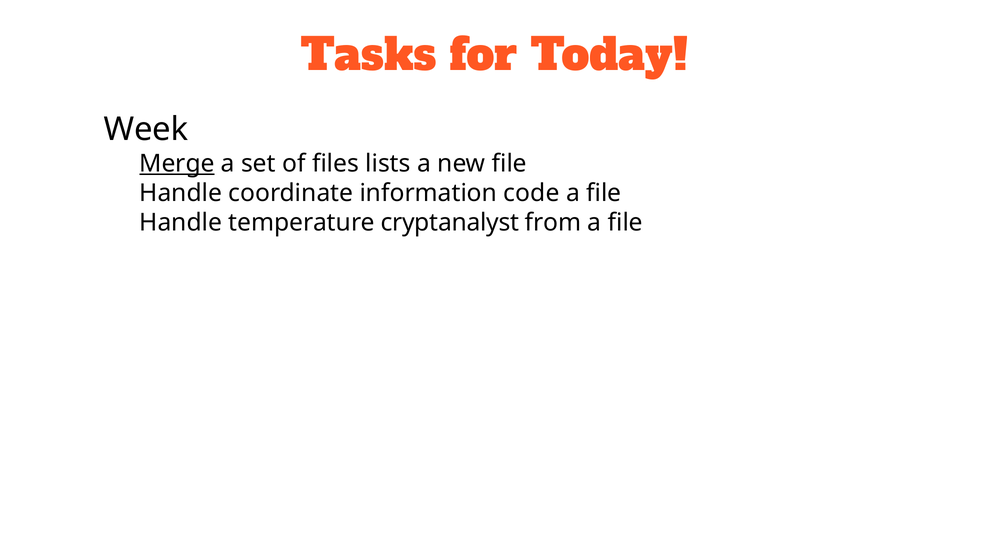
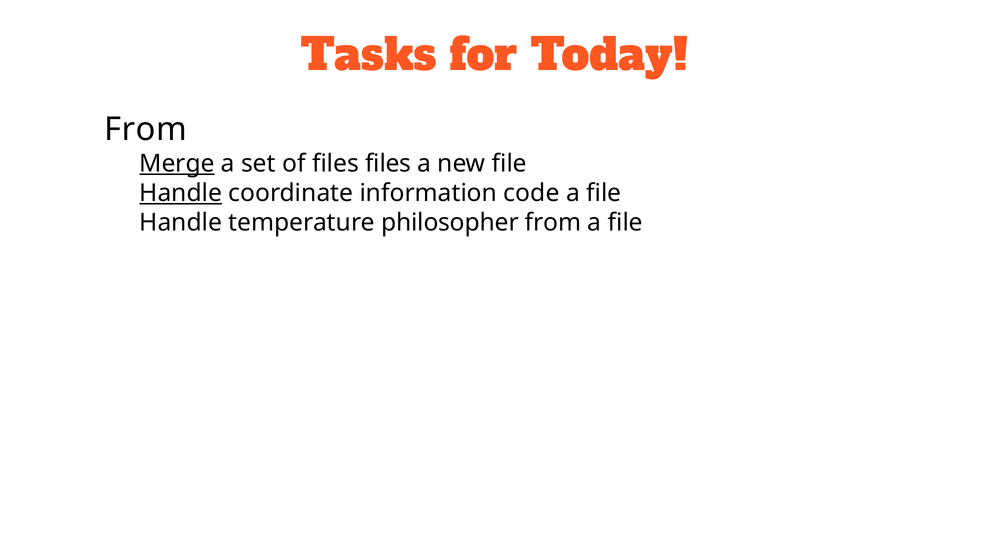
Week at (146, 130): Week -> From
files lists: lists -> files
Handle at (181, 193) underline: none -> present
cryptanalyst: cryptanalyst -> philosopher
